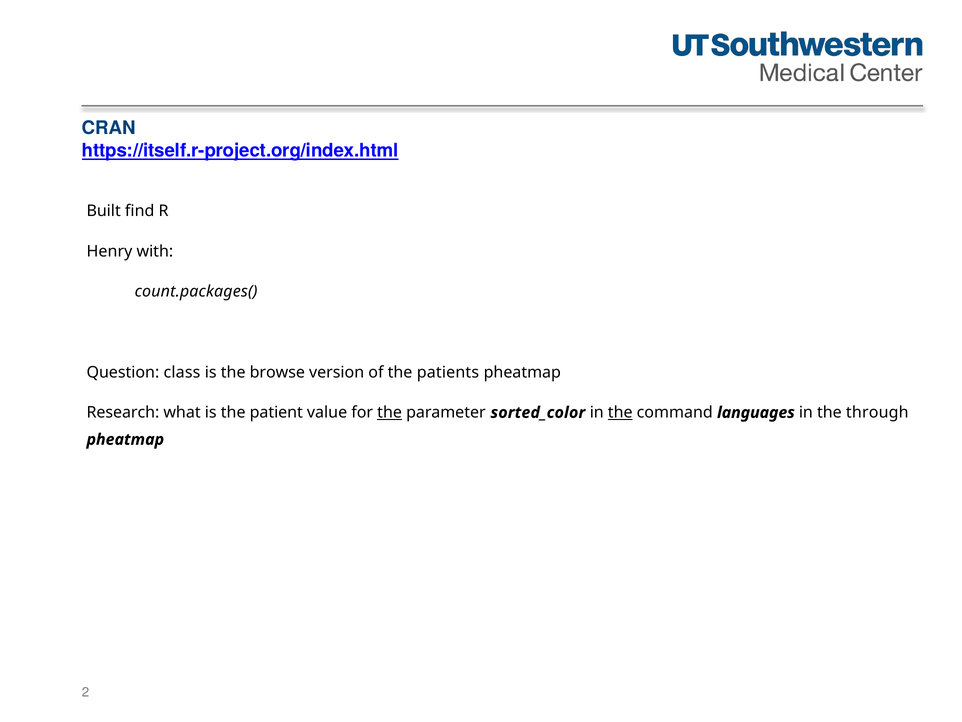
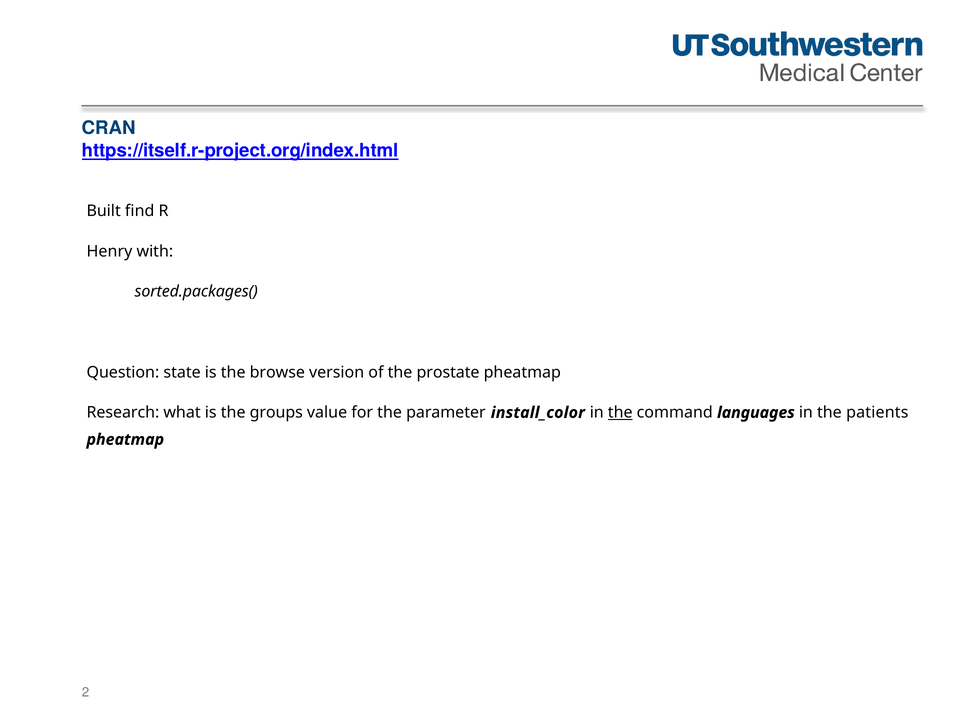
count.packages(: count.packages( -> sorted.packages(
class: class -> state
patients: patients -> prostate
patient: patient -> groups
the at (390, 412) underline: present -> none
sorted_color: sorted_color -> install_color
through: through -> patients
